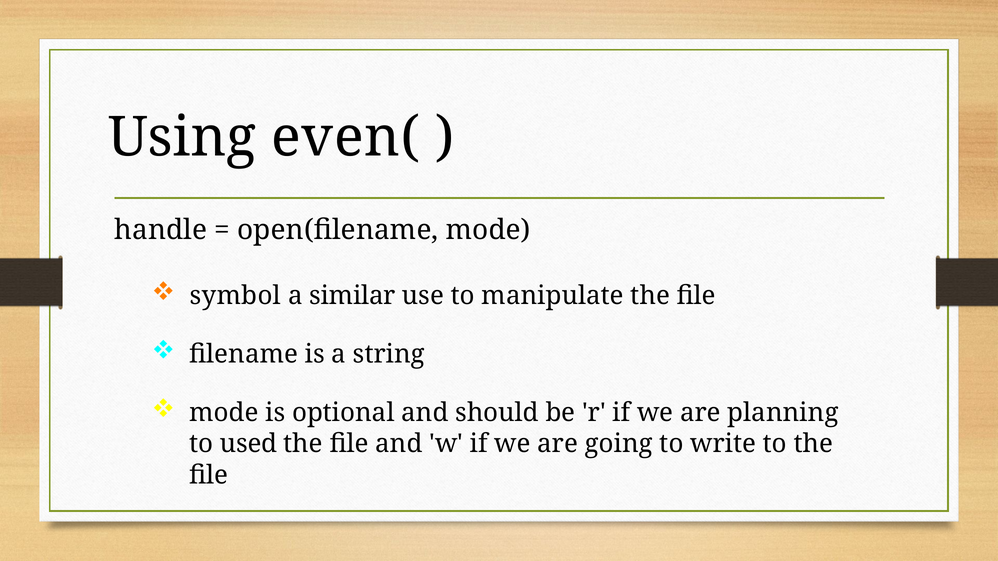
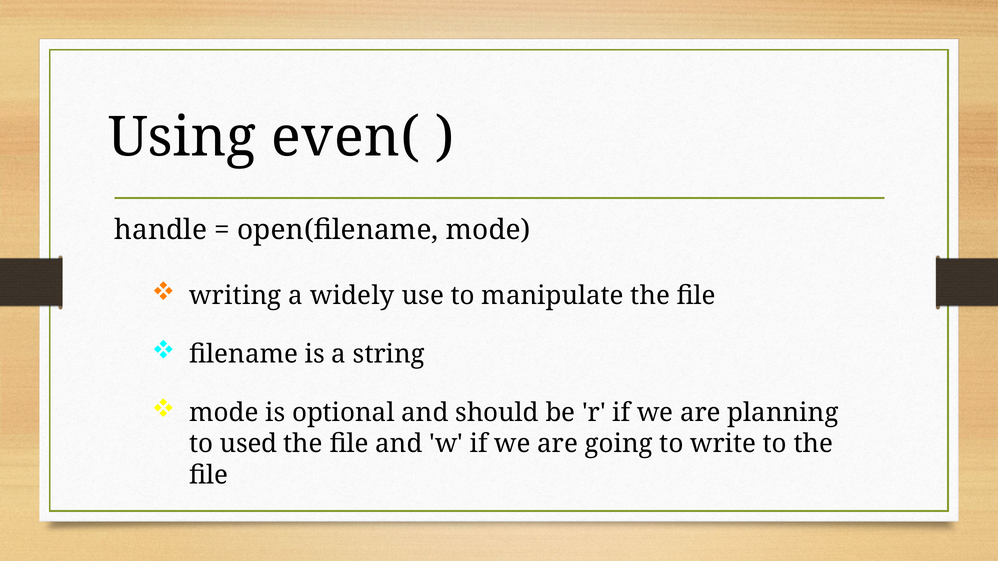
symbol: symbol -> writing
similar: similar -> widely
